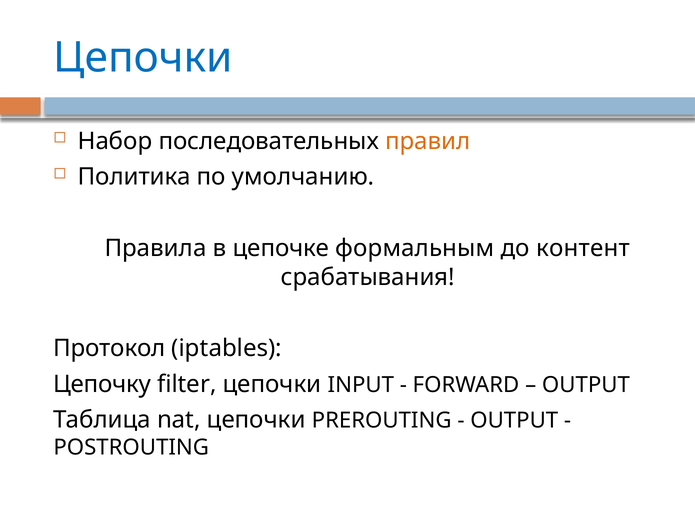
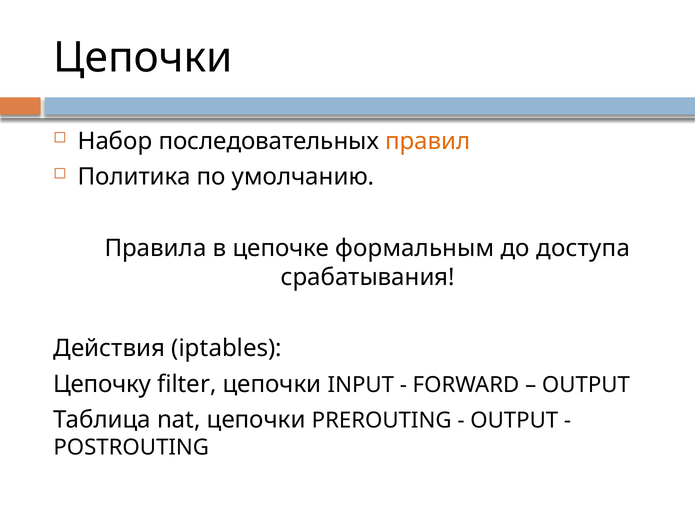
Цепочки at (143, 58) colour: blue -> black
контент: контент -> доступа
Протокол: Протокол -> Действия
